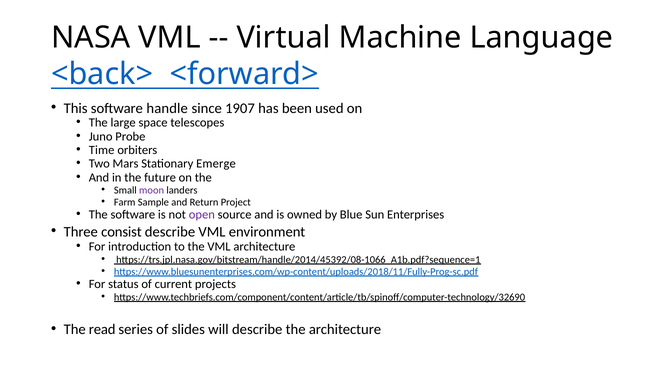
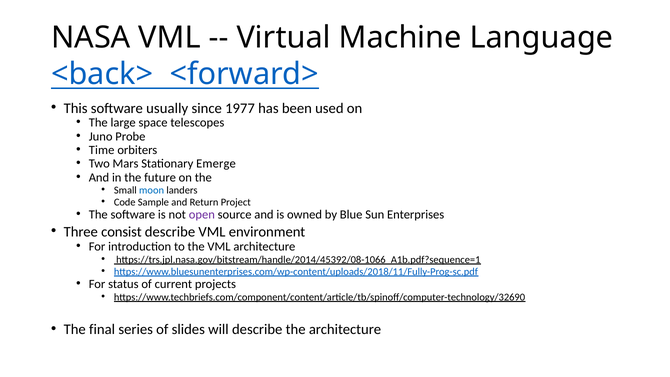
handle: handle -> usually
1907: 1907 -> 1977
moon colour: purple -> blue
Farm: Farm -> Code
read: read -> final
